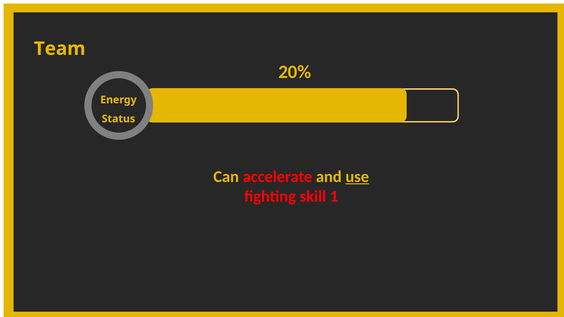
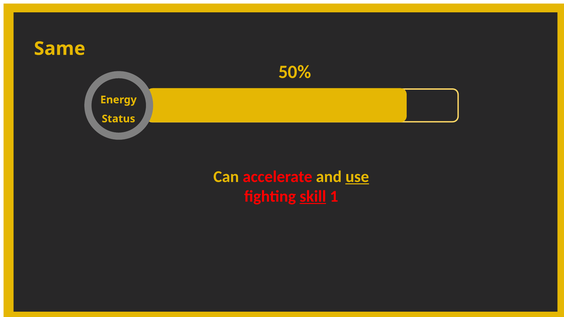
Team: Team -> Same
20%: 20% -> 50%
skill underline: none -> present
